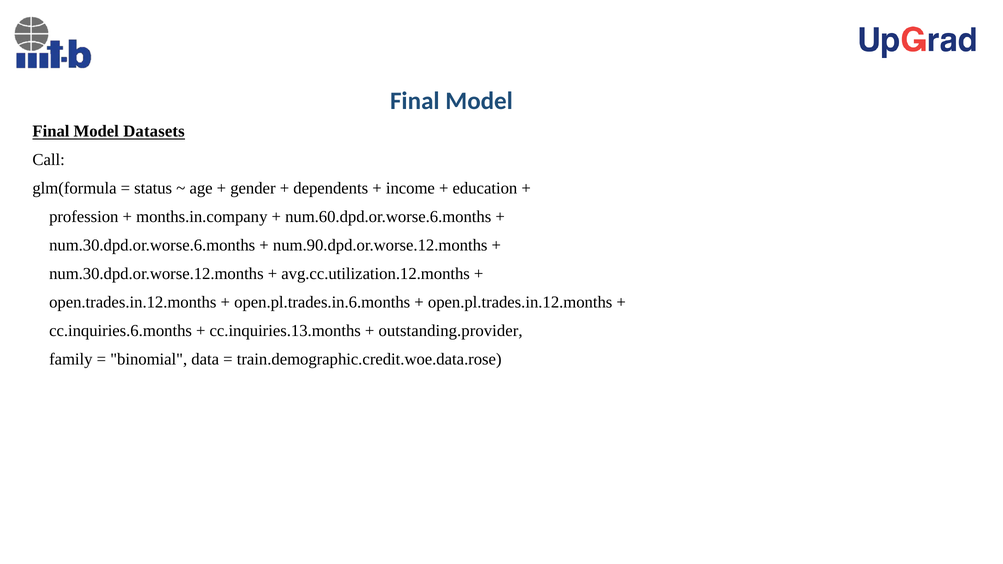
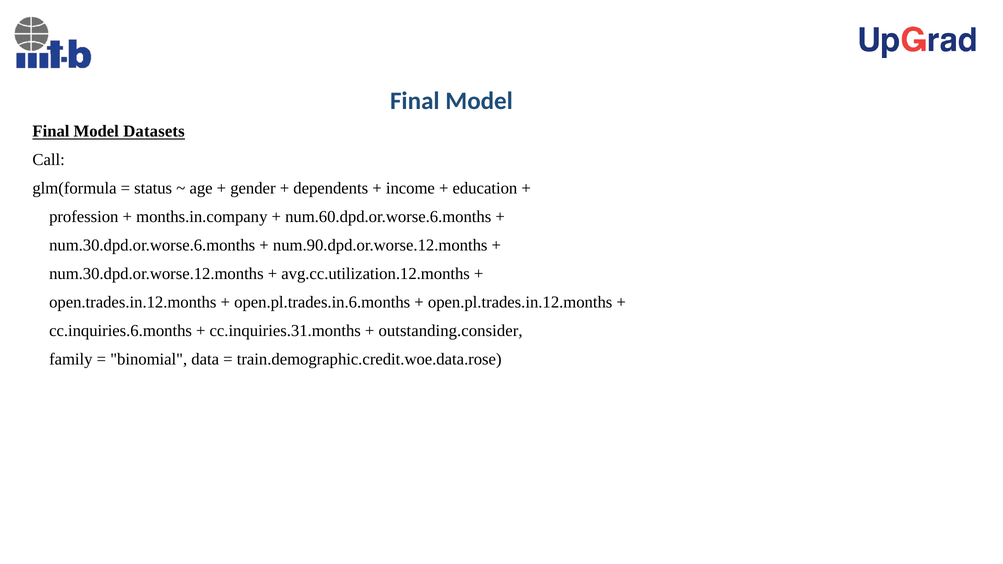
cc.inquiries.13.months: cc.inquiries.13.months -> cc.inquiries.31.months
outstanding.provider: outstanding.provider -> outstanding.consider
